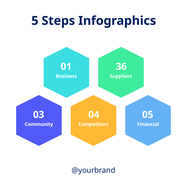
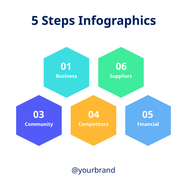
36: 36 -> 06
